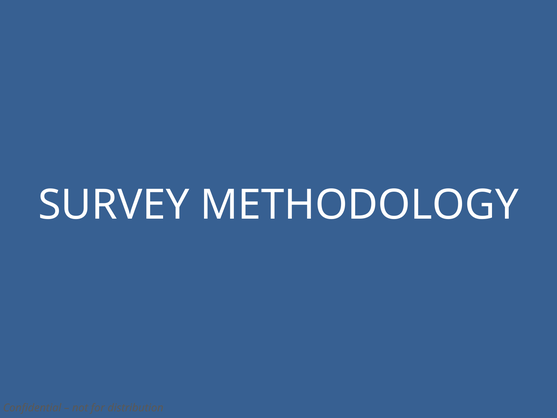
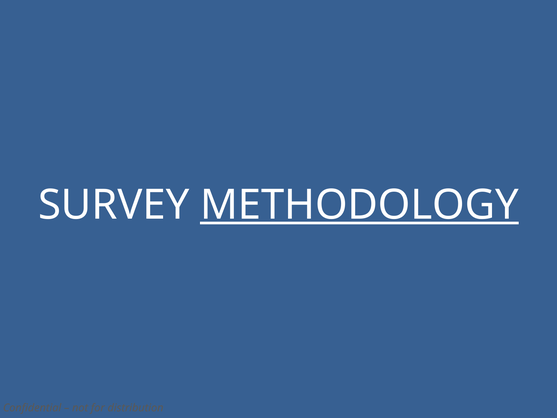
METHODOLOGY underline: none -> present
